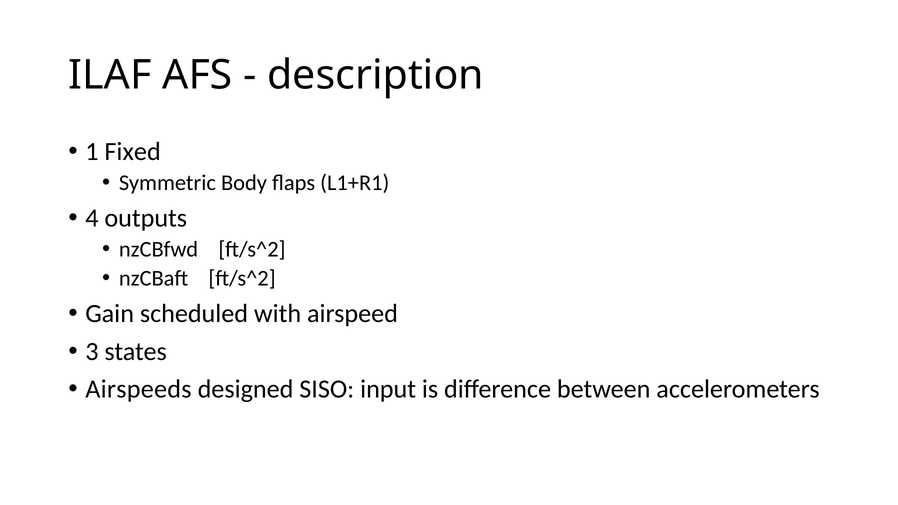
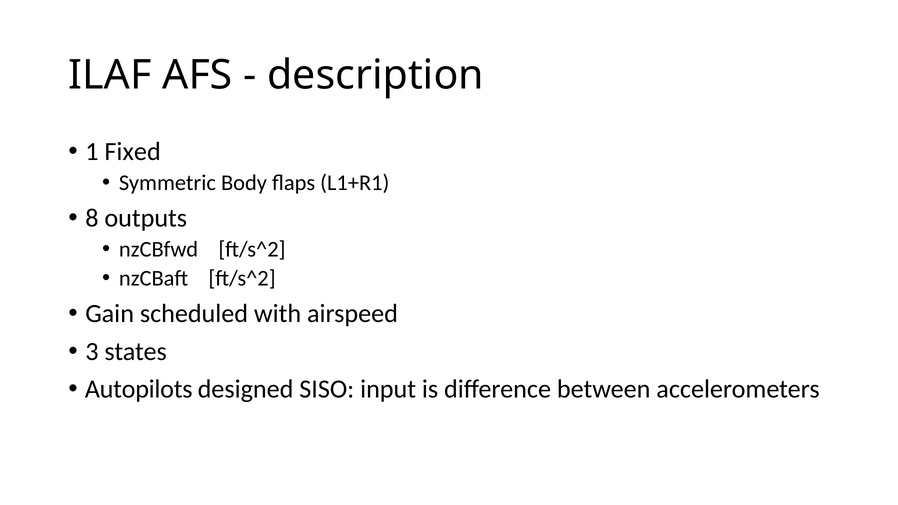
4: 4 -> 8
Airspeeds: Airspeeds -> Autopilots
